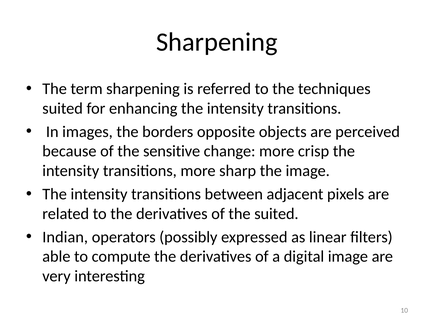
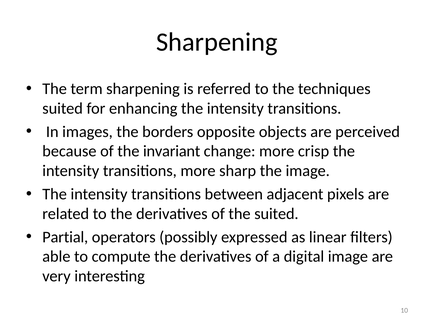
sensitive: sensitive -> invariant
Indian: Indian -> Partial
